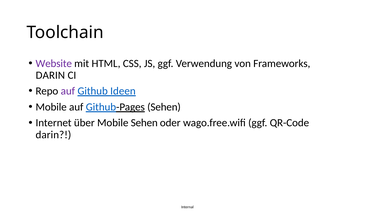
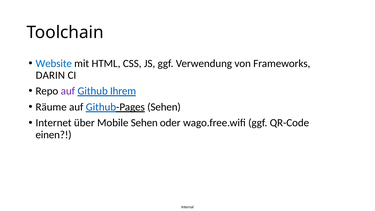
Website colour: purple -> blue
Ideen: Ideen -> Ihrem
Mobile at (51, 107): Mobile -> Räume
darin at (53, 135): darin -> einen
